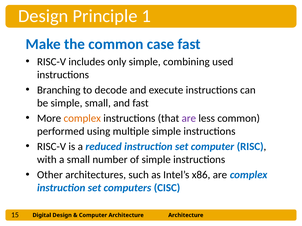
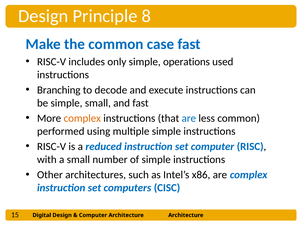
1: 1 -> 8
combining: combining -> operations
are at (189, 118) colour: purple -> blue
